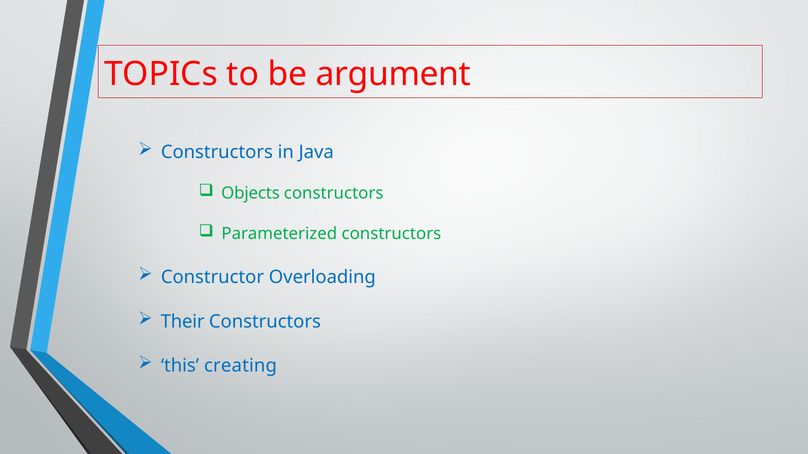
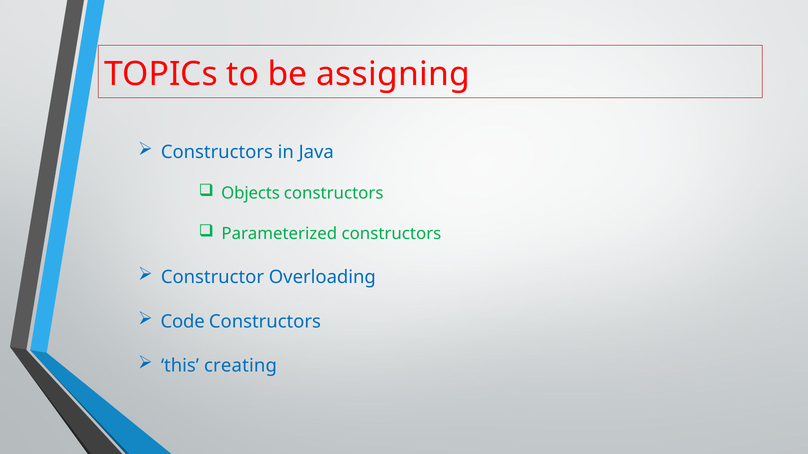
argument: argument -> assigning
Their: Their -> Code
